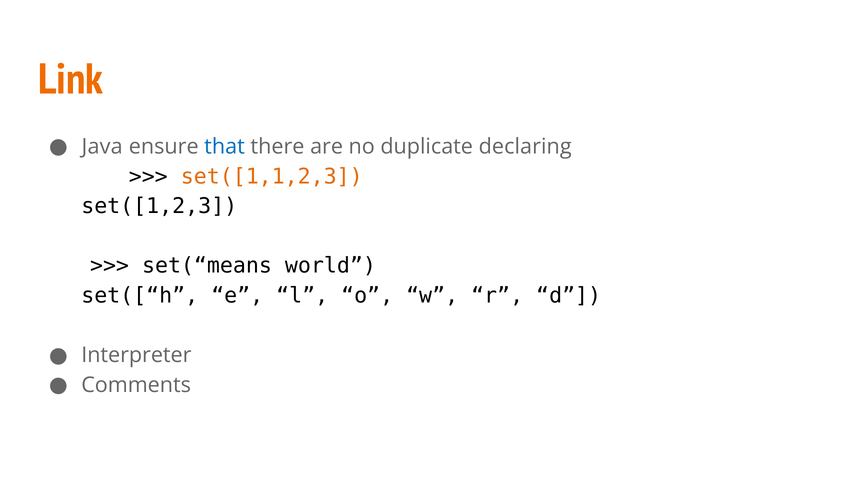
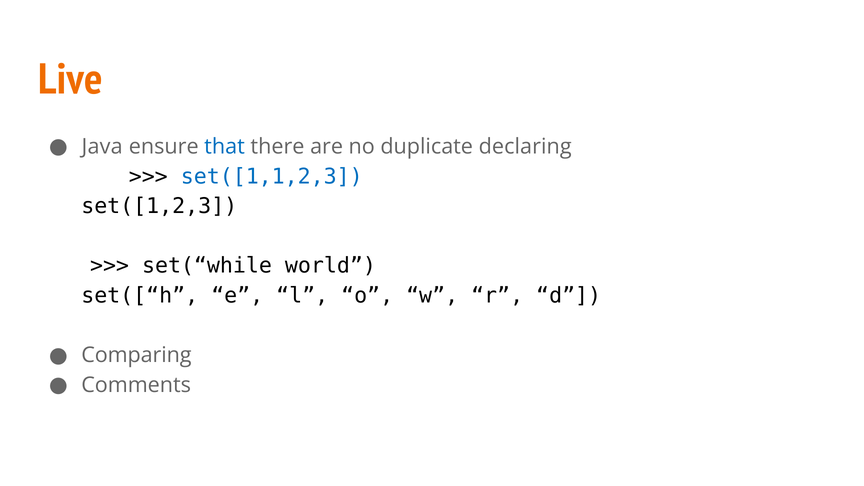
Link: Link -> Live
set([1,1,2,3 colour: orange -> blue
set(“means: set(“means -> set(“while
Interpreter: Interpreter -> Comparing
